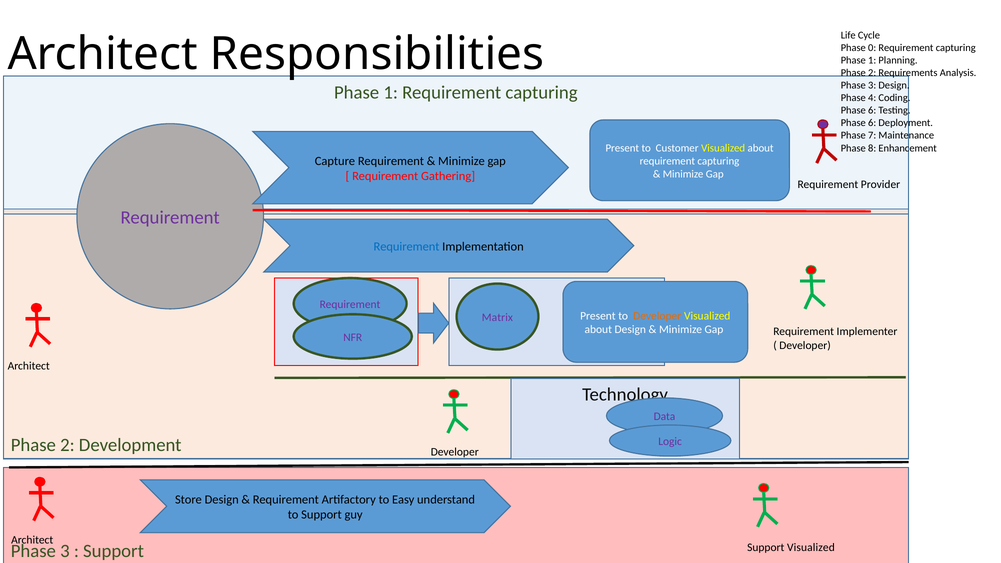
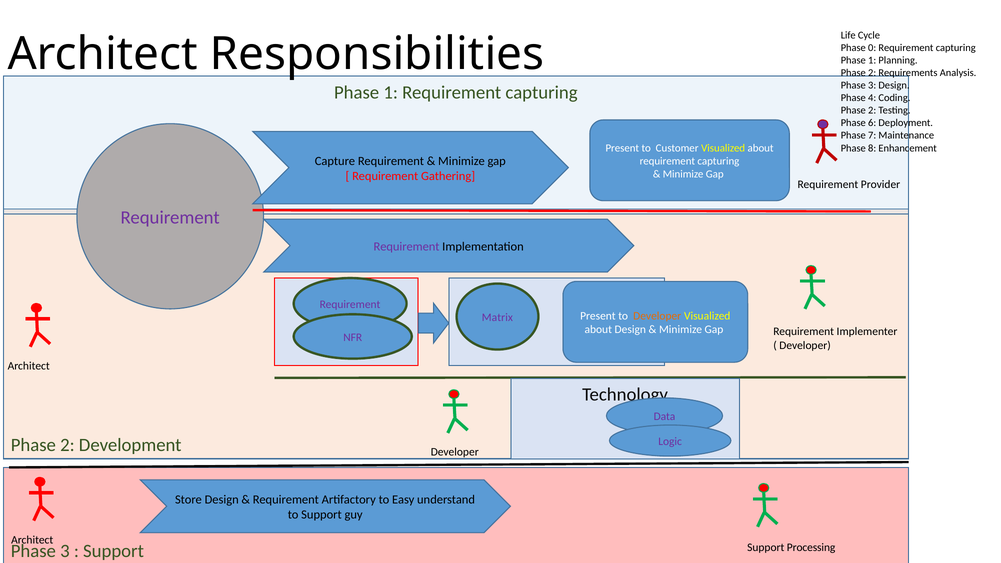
6 at (872, 110): 6 -> 2
Requirement at (407, 247) colour: blue -> purple
Support Visualized: Visualized -> Processing
